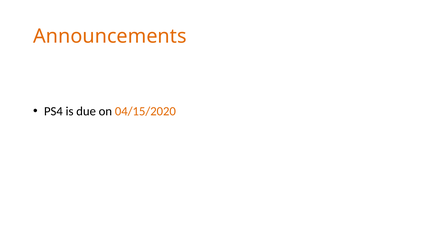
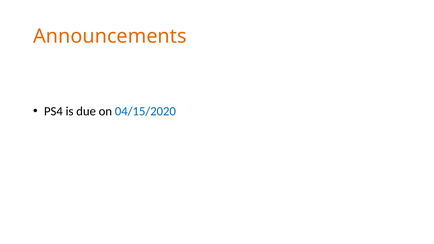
04/15/2020 colour: orange -> blue
